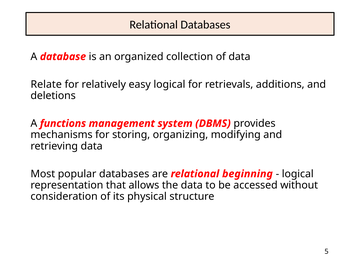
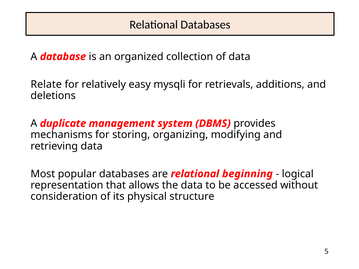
easy logical: logical -> mysqli
functions: functions -> duplicate
